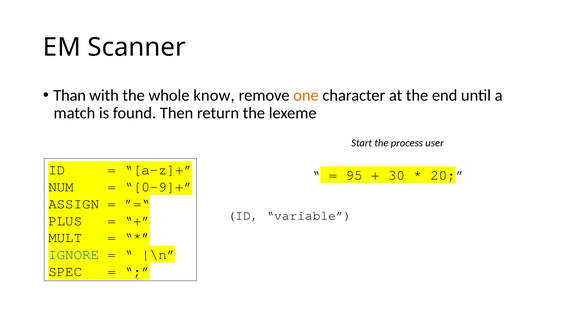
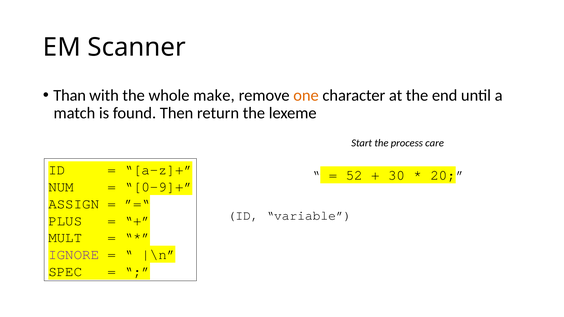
know: know -> make
user: user -> care
95: 95 -> 52
IGNORE colour: blue -> purple
